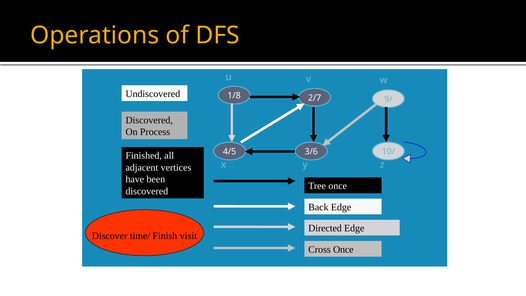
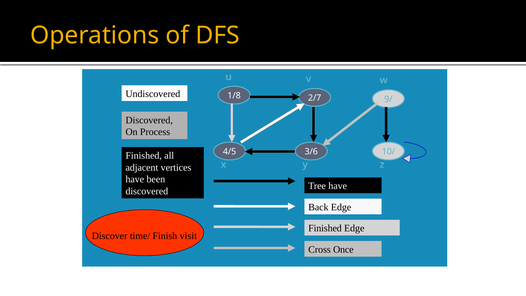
Tree once: once -> have
Directed at (325, 228): Directed -> Finished
